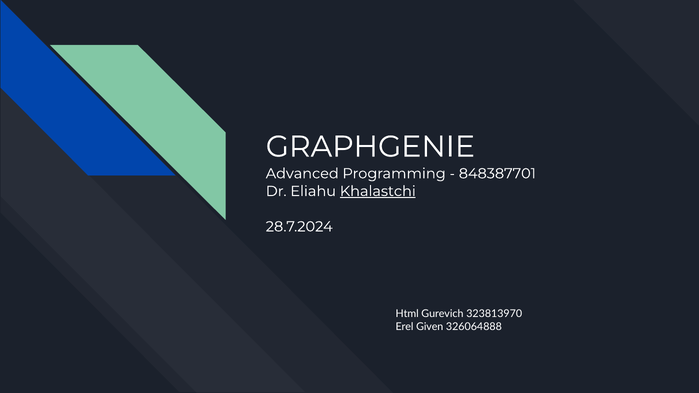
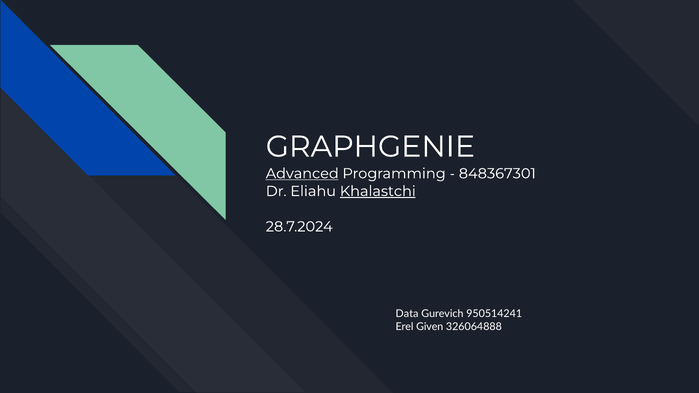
Advanced underline: none -> present
848387701: 848387701 -> 848367301
Html: Html -> Data
323813970: 323813970 -> 950514241
